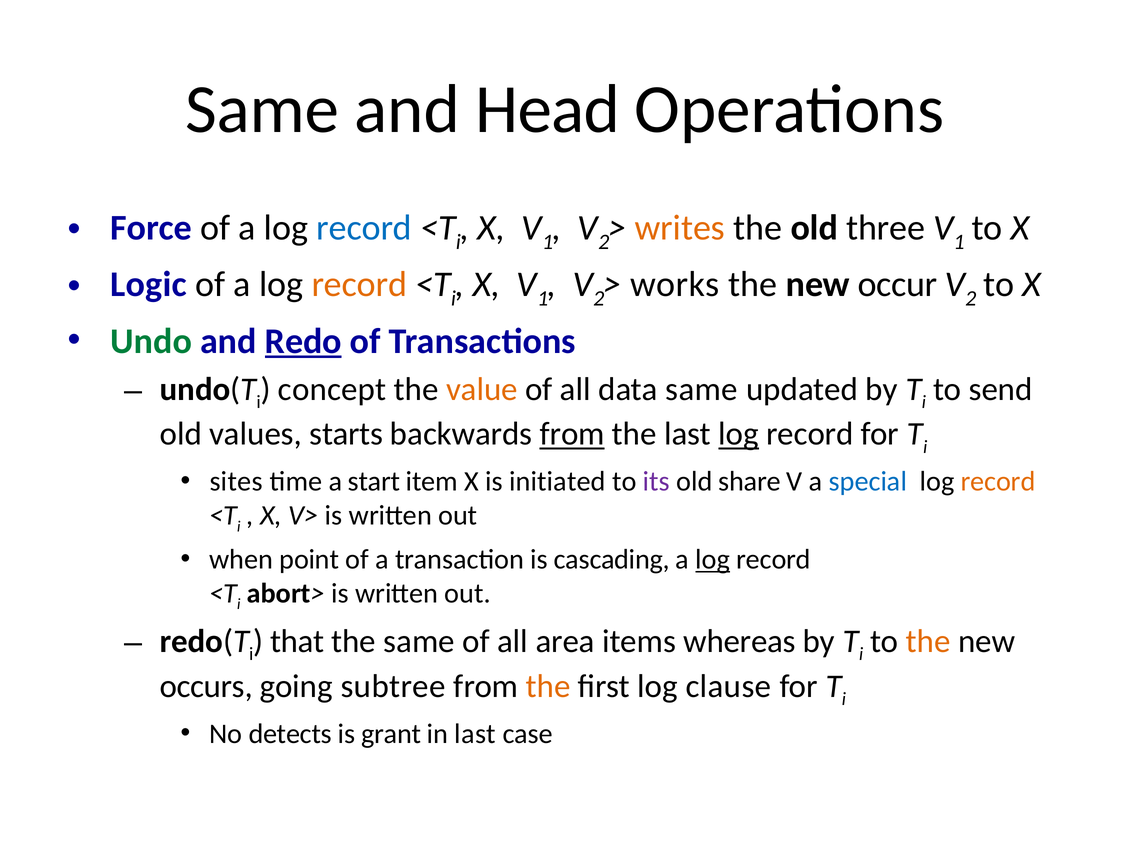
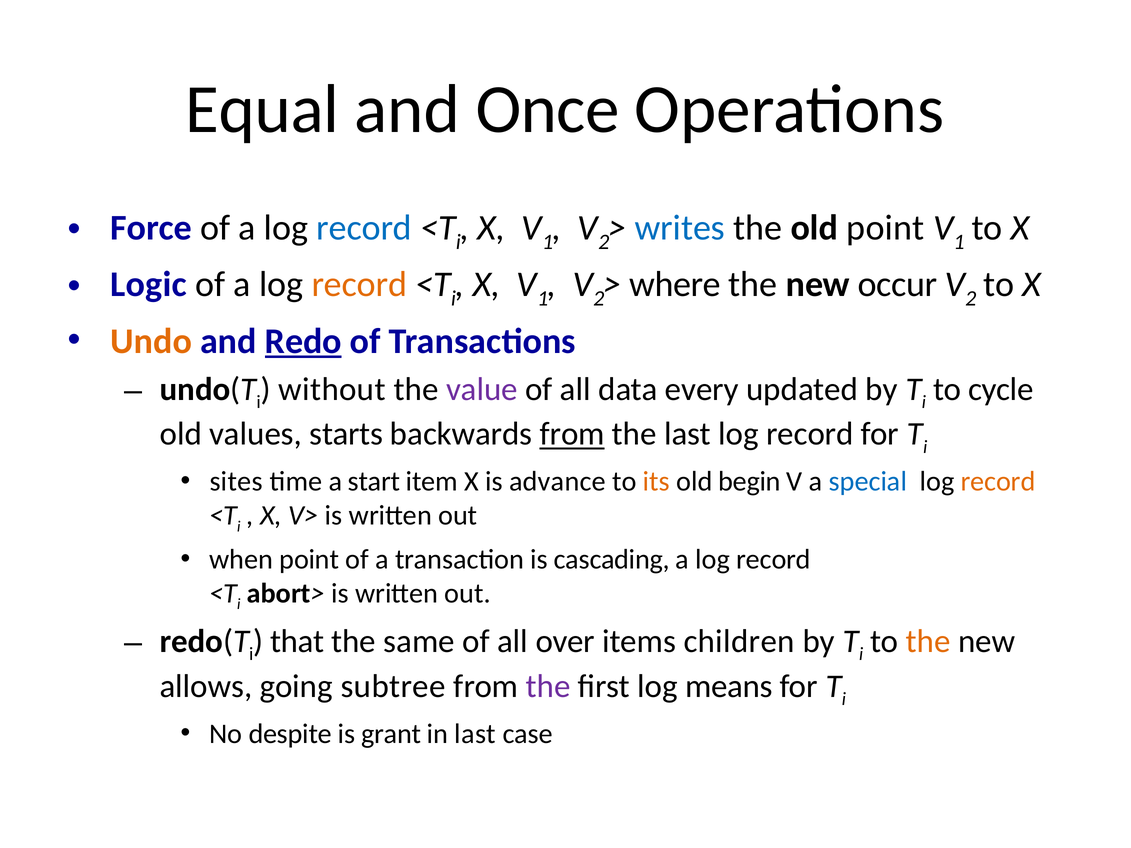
Same at (262, 109): Same -> Equal
Head: Head -> Once
writes colour: orange -> blue
old three: three -> point
works: works -> where
Undo colour: green -> orange
concept: concept -> without
value colour: orange -> purple
data same: same -> every
send: send -> cycle
log at (739, 434) underline: present -> none
initiated: initiated -> advance
its colour: purple -> orange
share: share -> begin
log at (713, 560) underline: present -> none
area: area -> over
whereas: whereas -> children
occurs: occurs -> allows
the at (548, 687) colour: orange -> purple
clause: clause -> means
detects: detects -> despite
